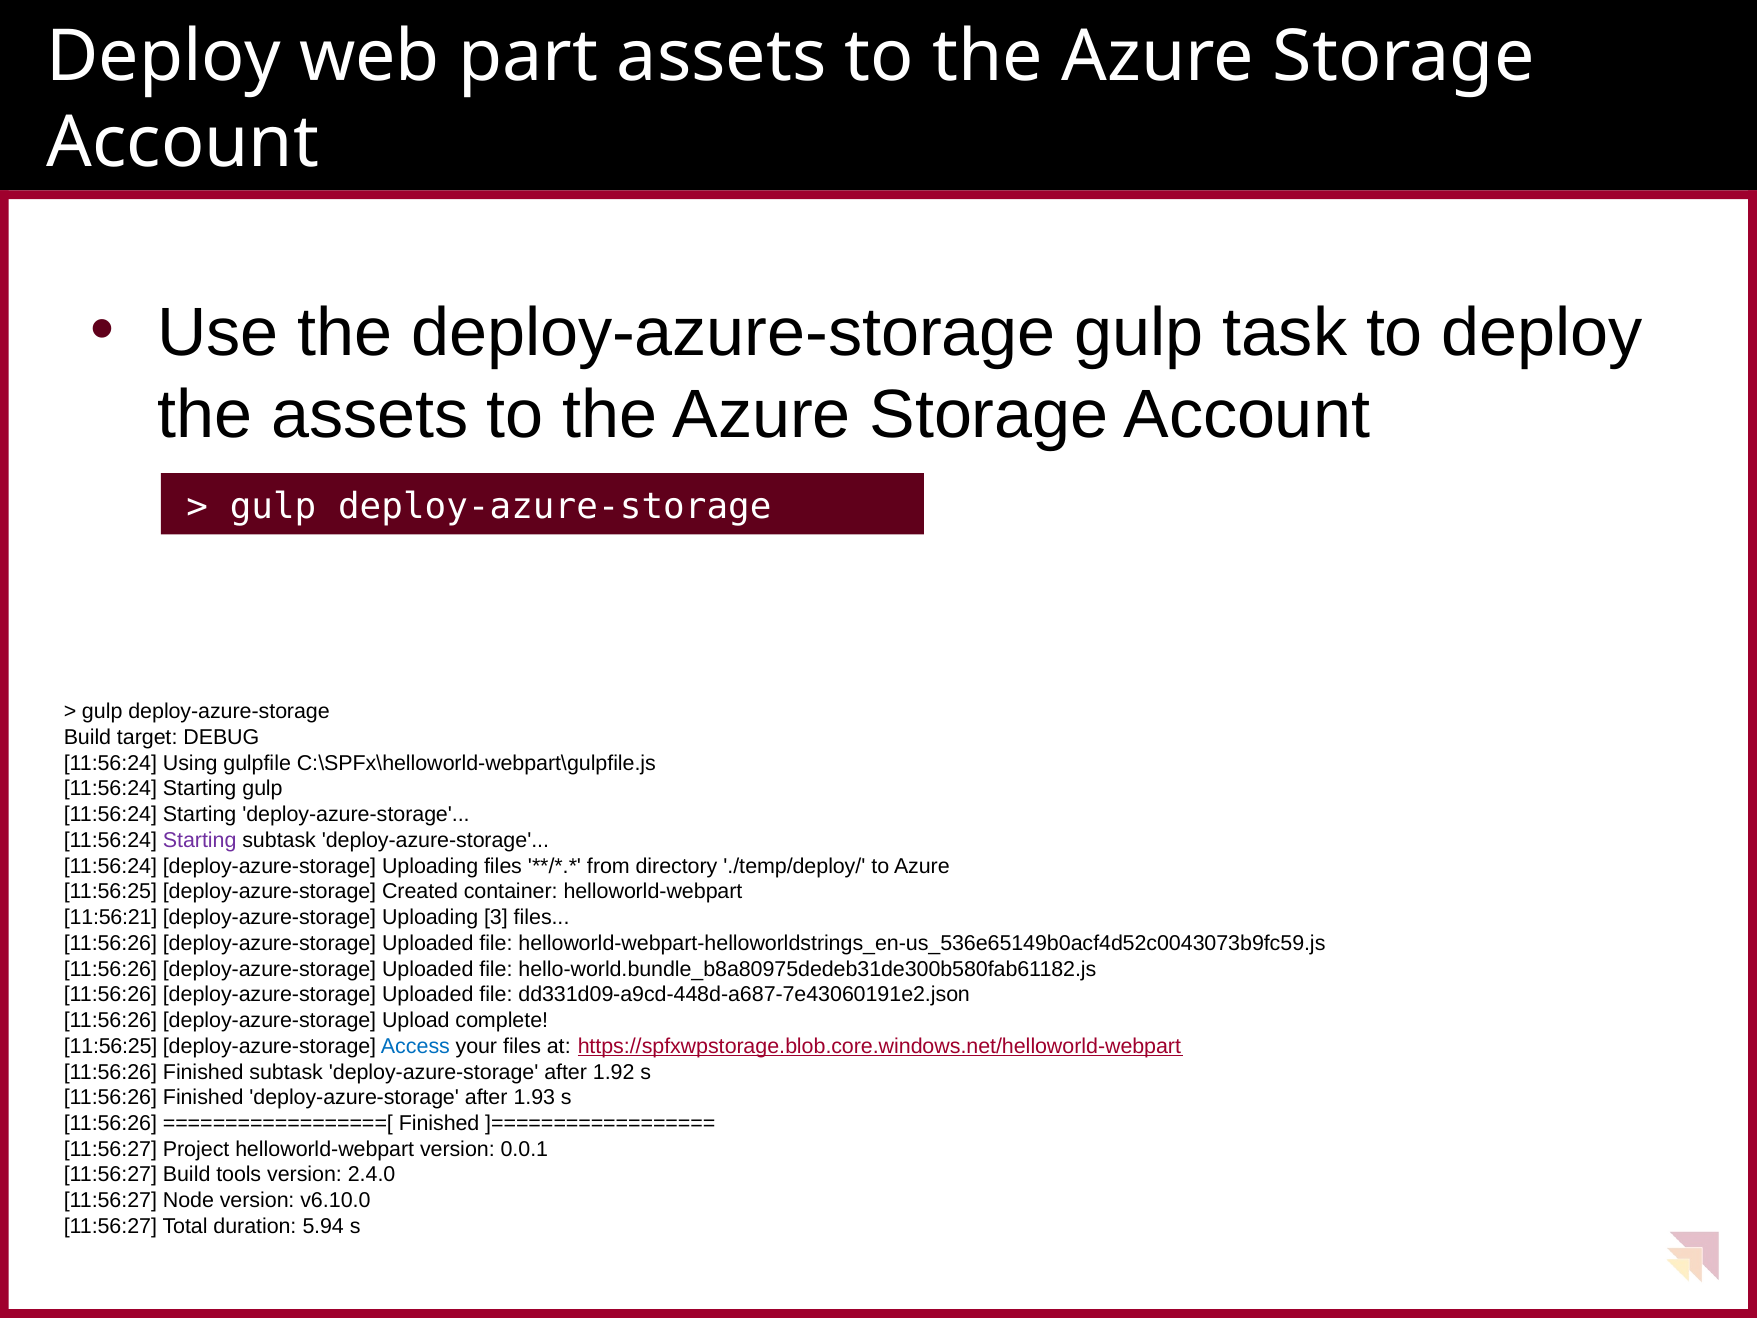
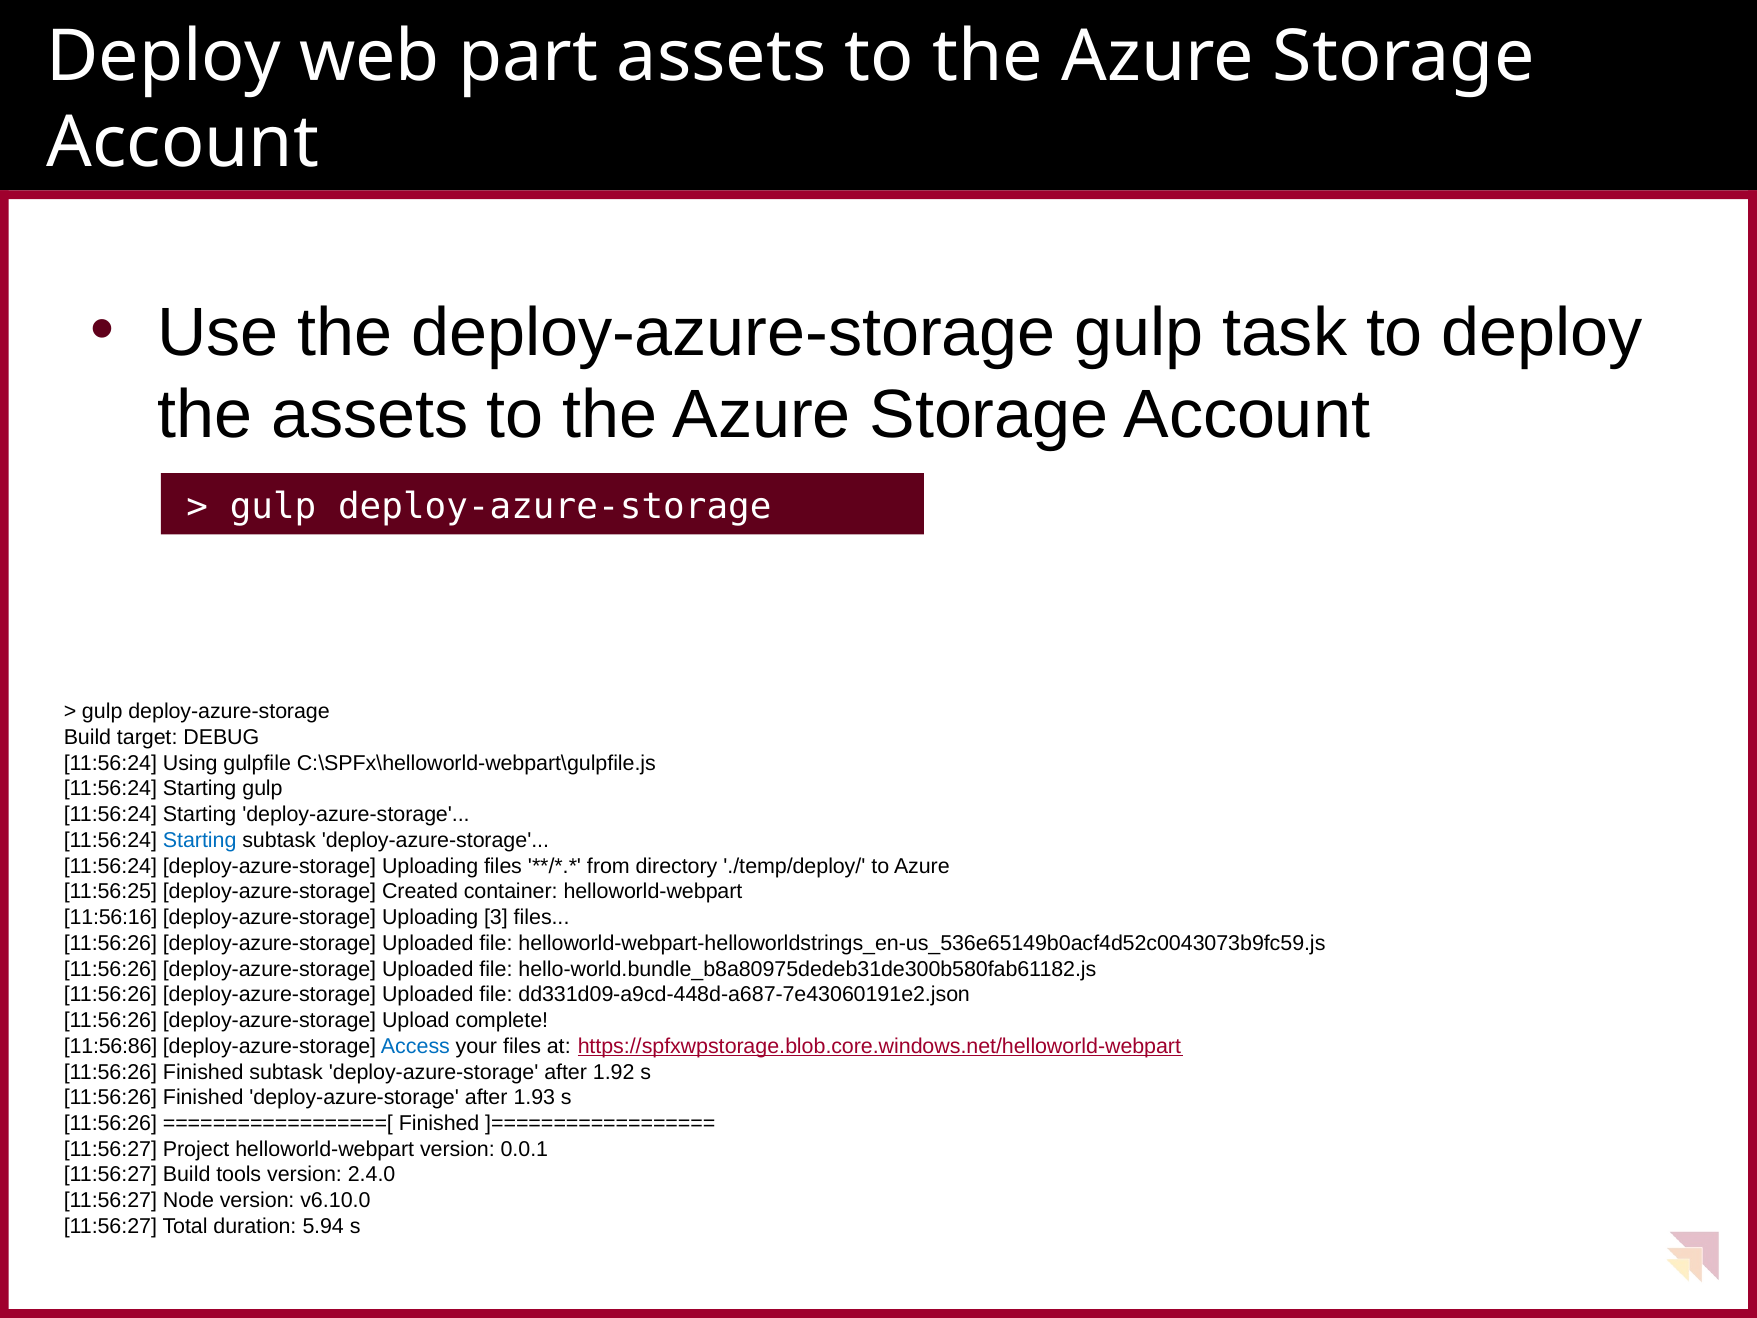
Starting at (200, 840) colour: purple -> blue
11:56:21: 11:56:21 -> 11:56:16
11:56:25 at (111, 1046): 11:56:25 -> 11:56:86
